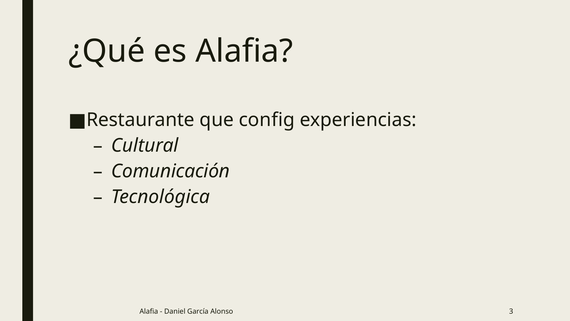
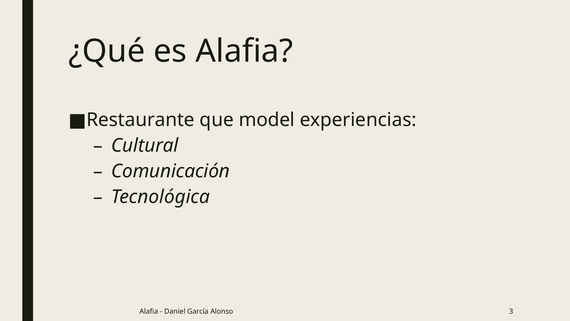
config: config -> model
